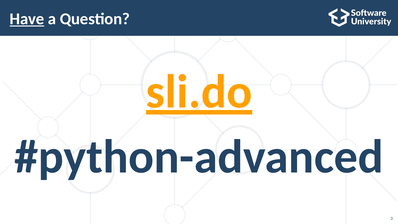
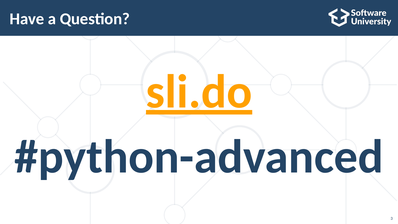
Have underline: present -> none
